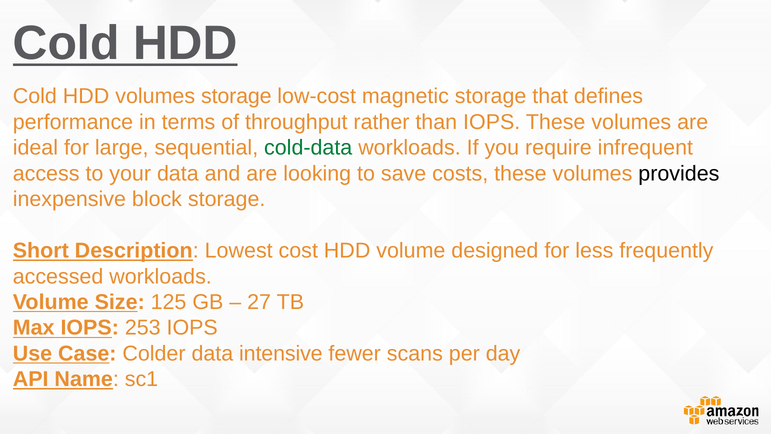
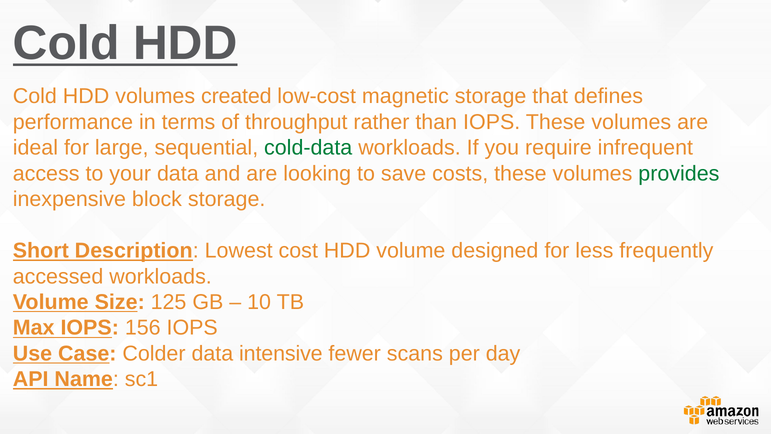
volumes storage: storage -> created
provides colour: black -> green
27: 27 -> 10
253: 253 -> 156
